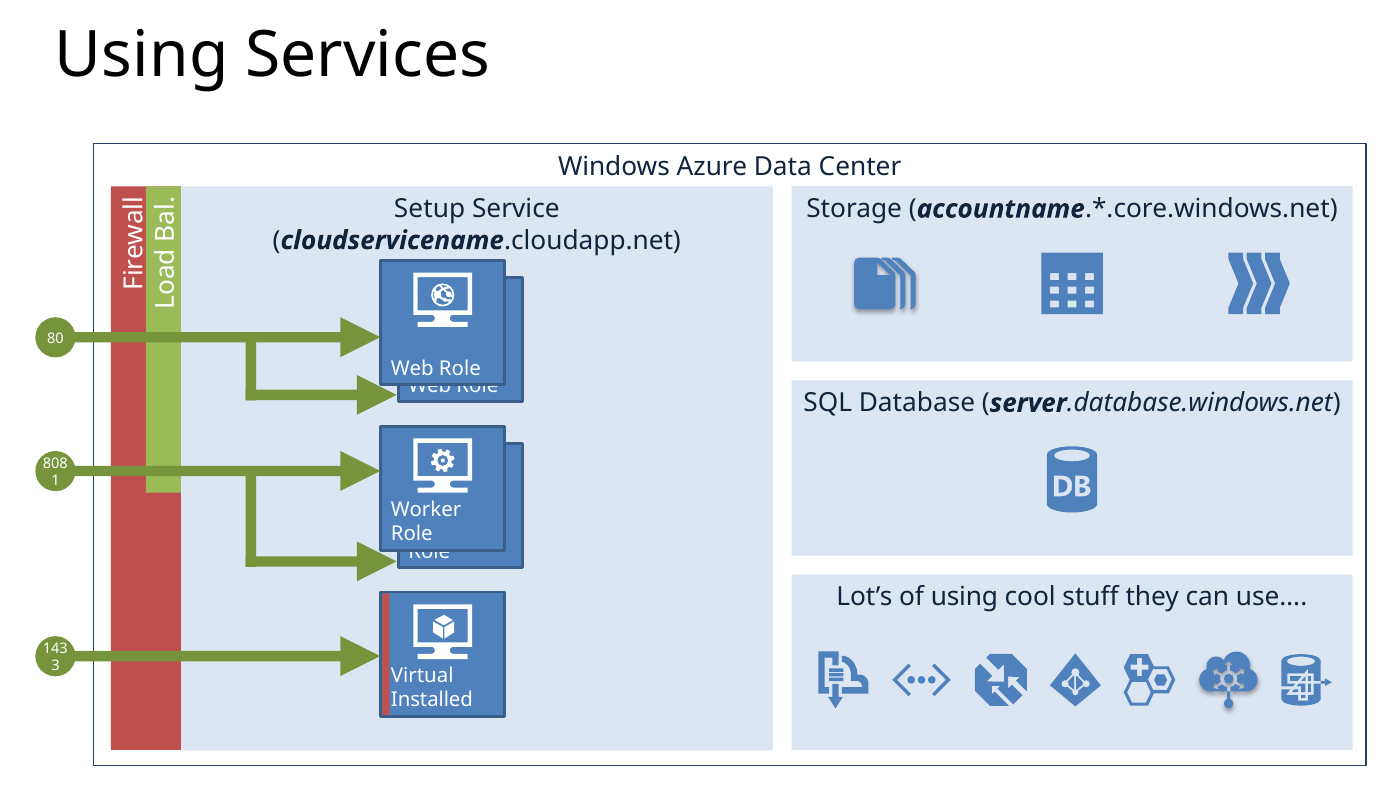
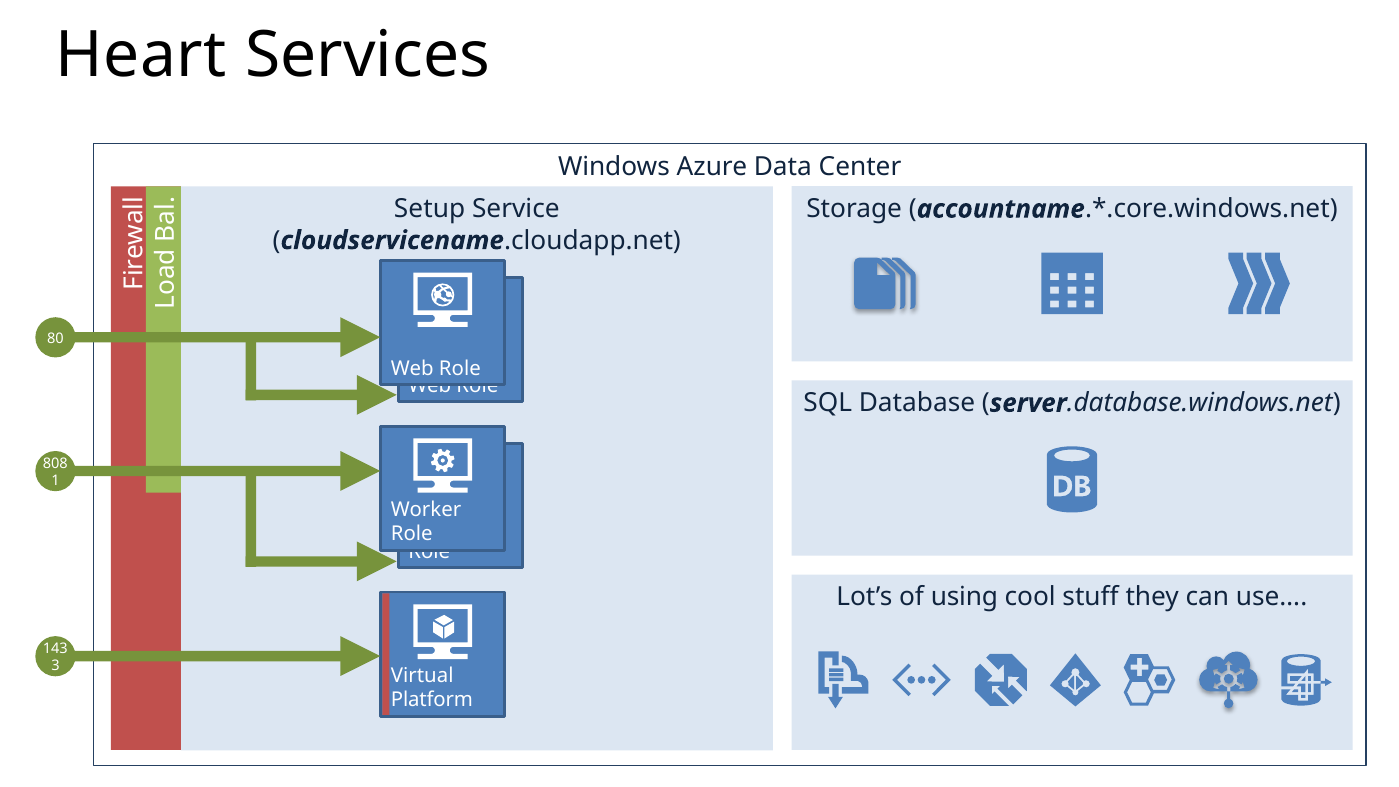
Using at (141, 55): Using -> Heart
Installed: Installed -> Platform
